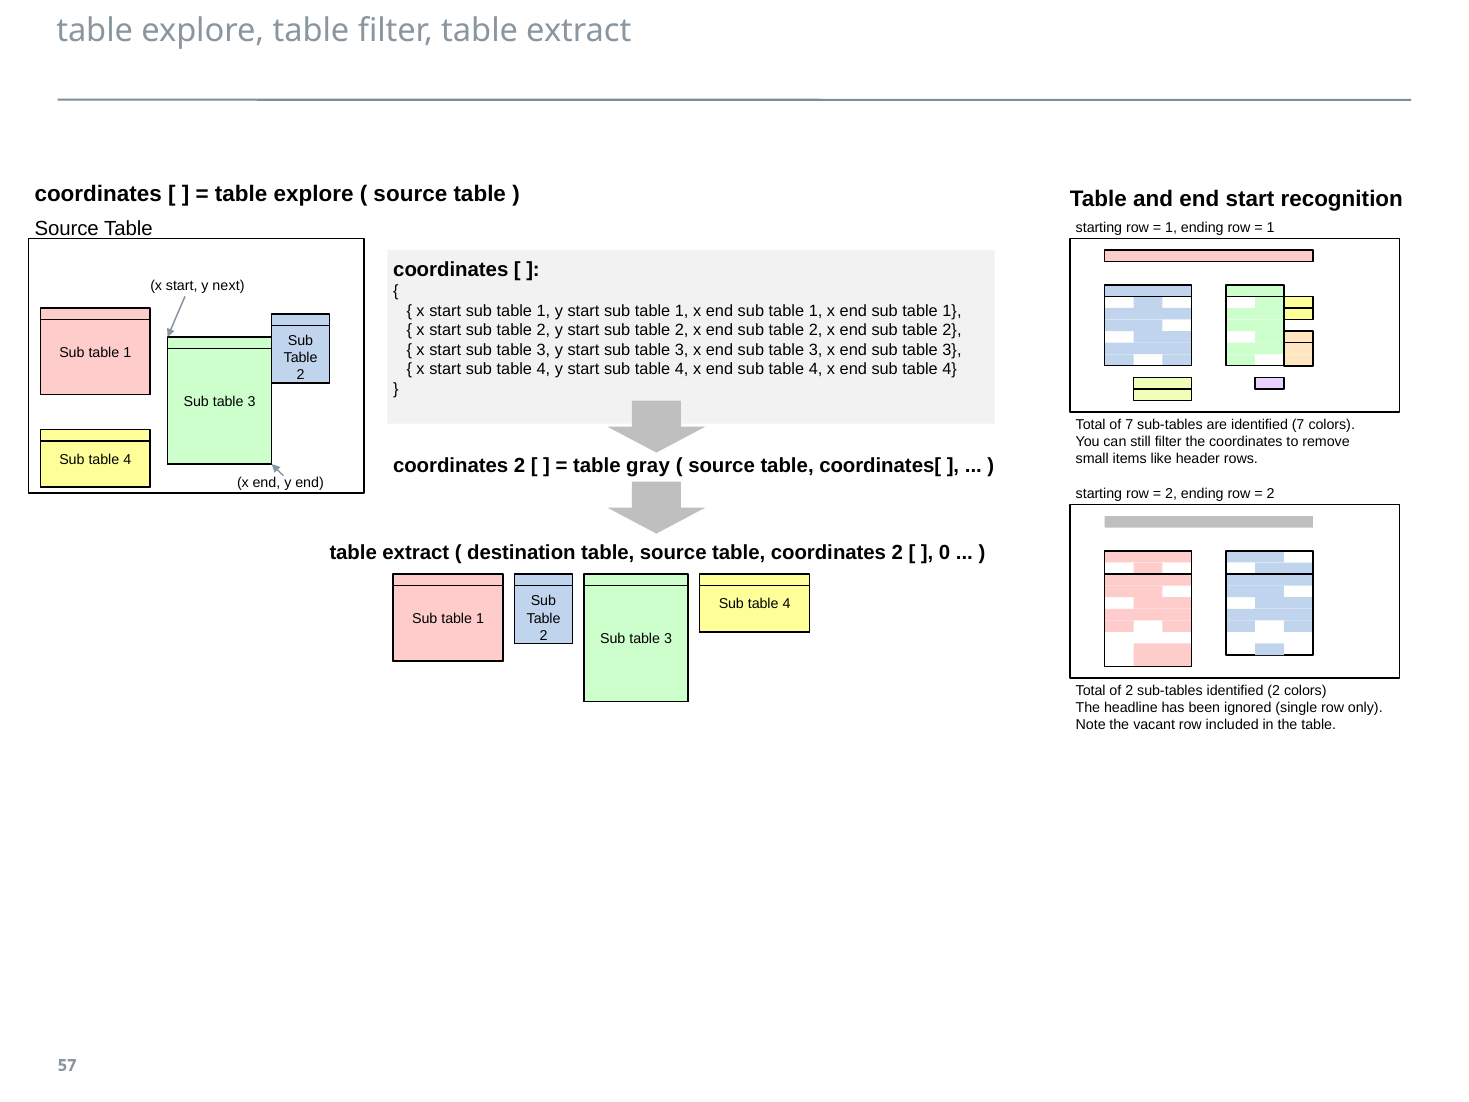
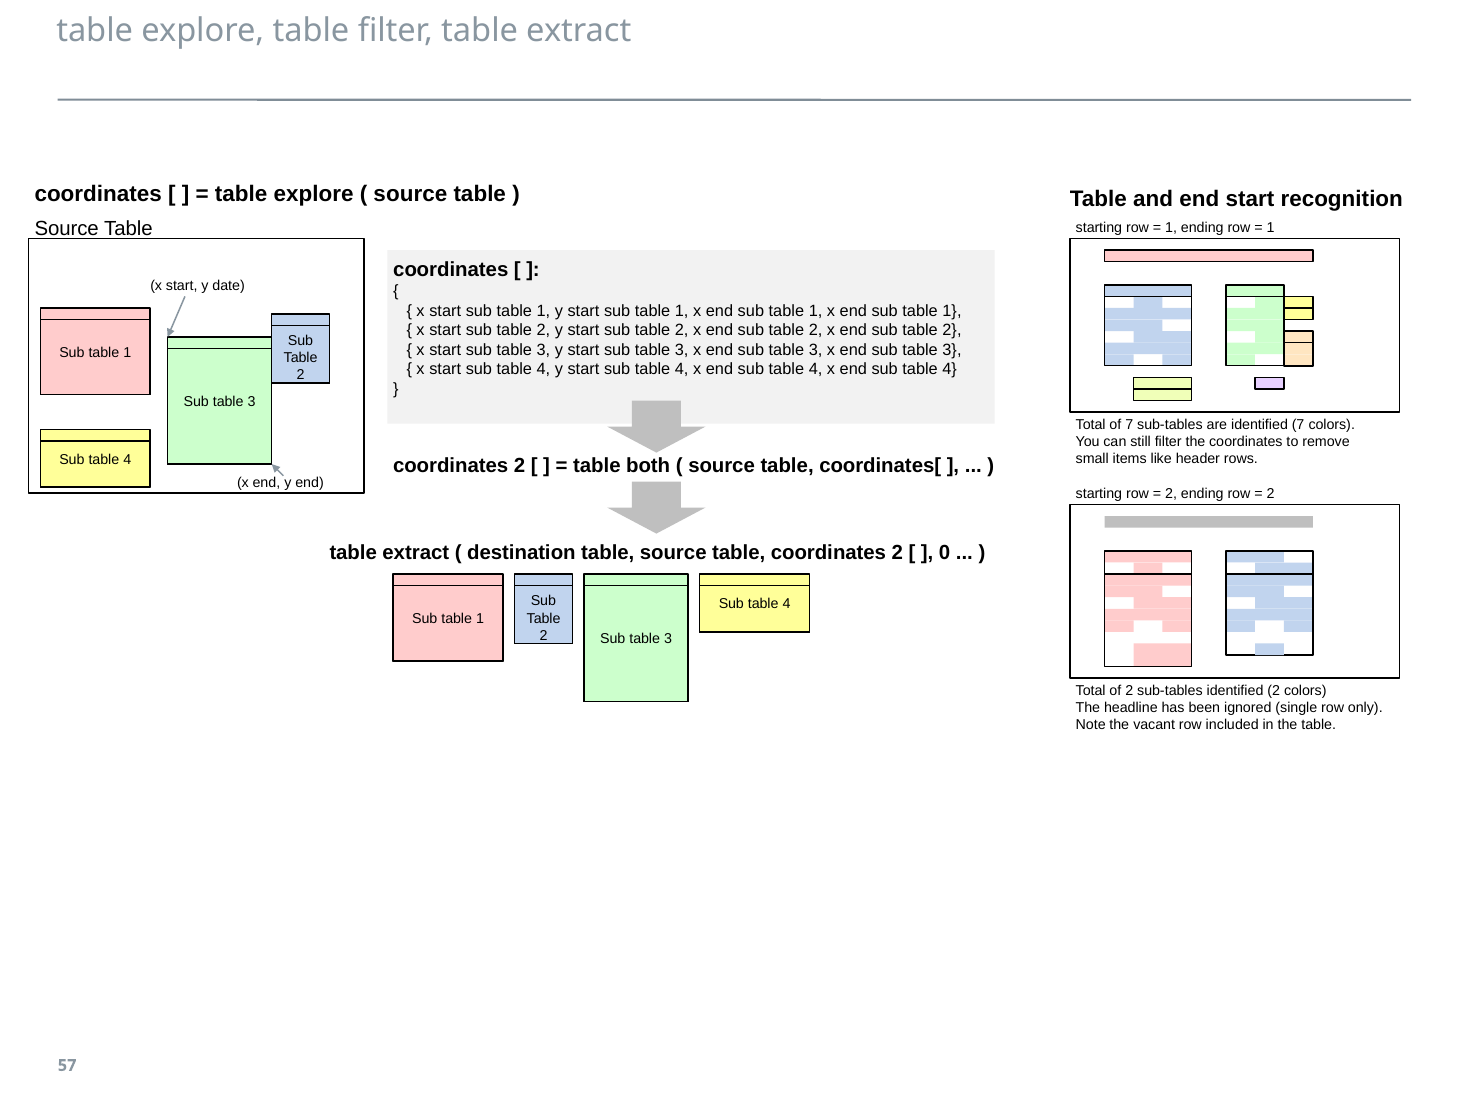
next: next -> date
gray: gray -> both
